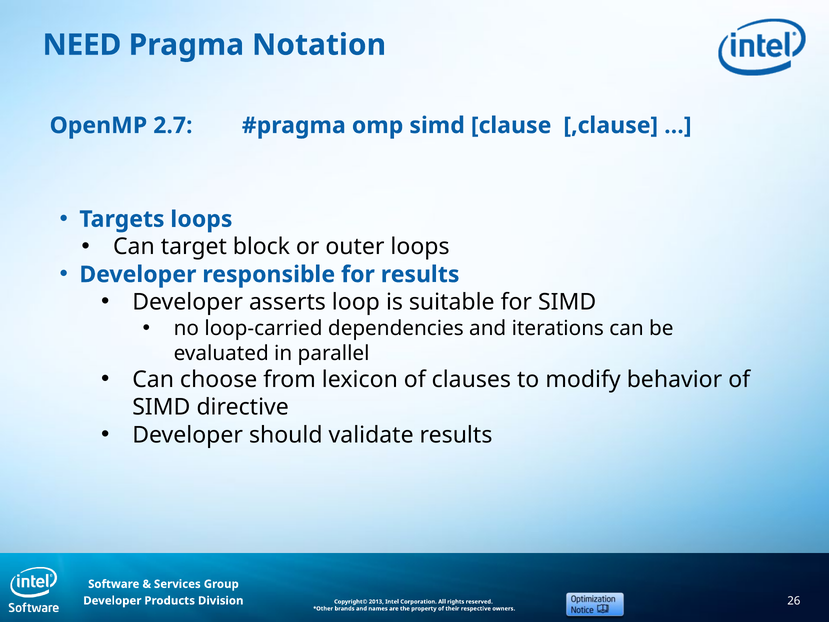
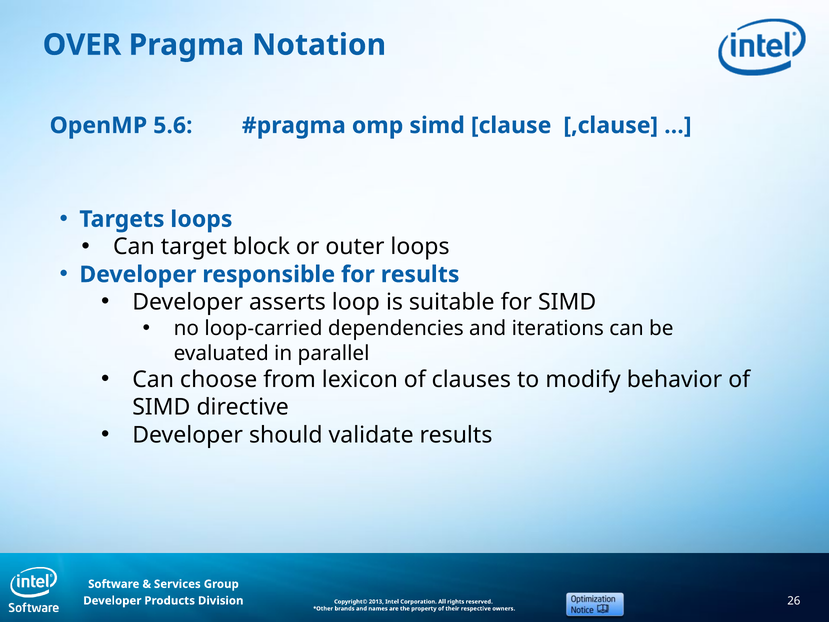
NEED: NEED -> OVER
2.7: 2.7 -> 5.6
